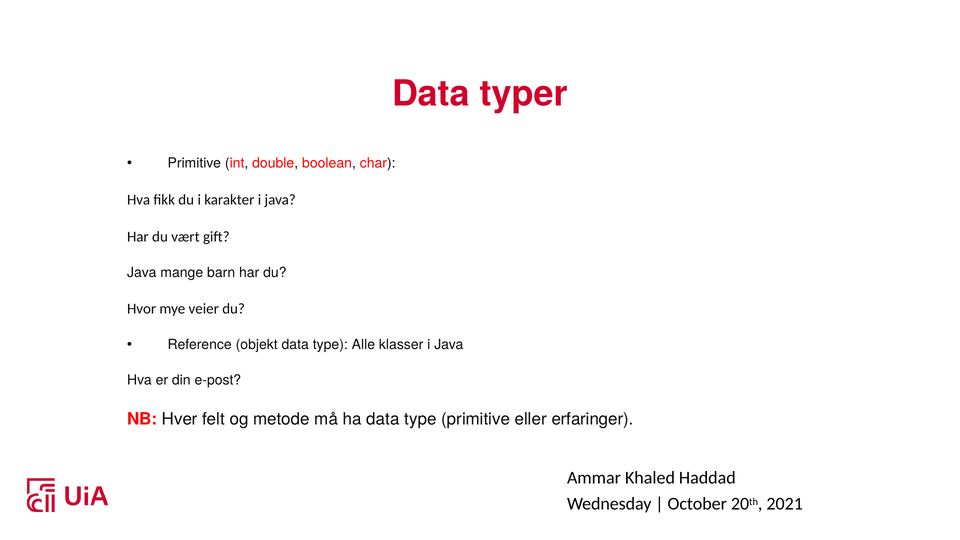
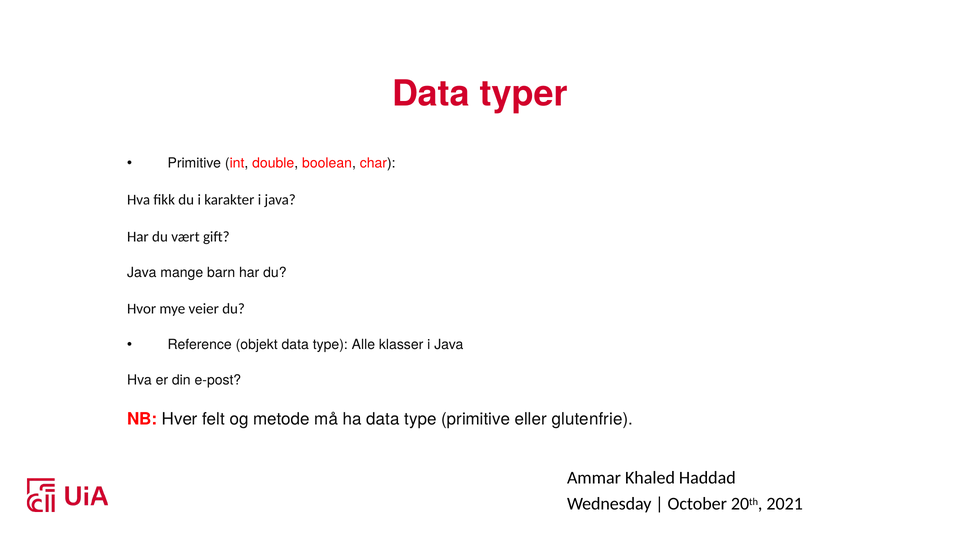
erfaringer: erfaringer -> glutenfrie
